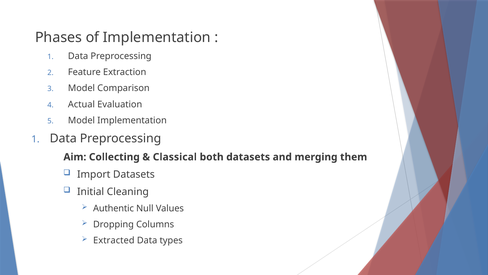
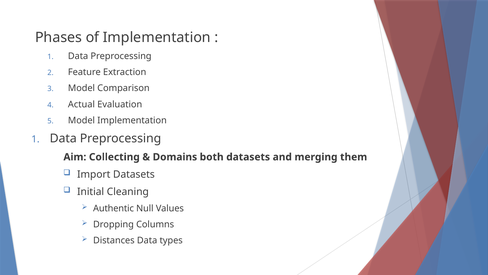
Classical: Classical -> Domains
Extracted: Extracted -> Distances
